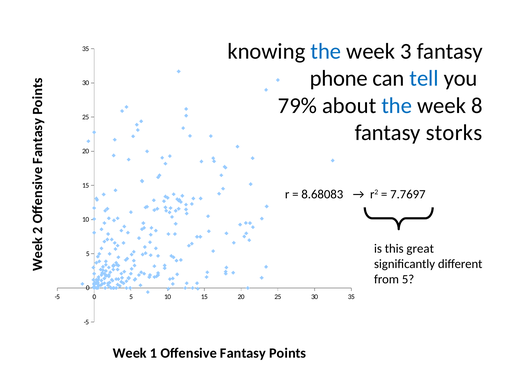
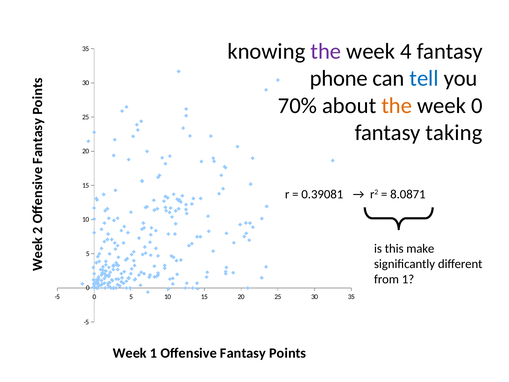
the at (326, 51) colour: blue -> purple
3: 3 -> 4
79%: 79% -> 70%
the at (397, 106) colour: blue -> orange
week 8: 8 -> 0
storks: storks -> taking
8.68083: 8.68083 -> 0.39081
7.7697: 7.7697 -> 8.0871
great: great -> make
from 5: 5 -> 1
